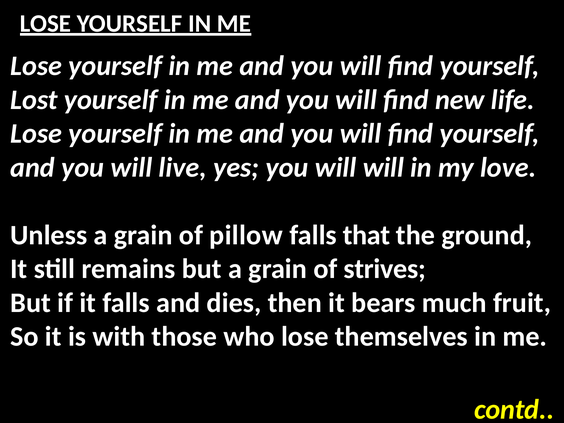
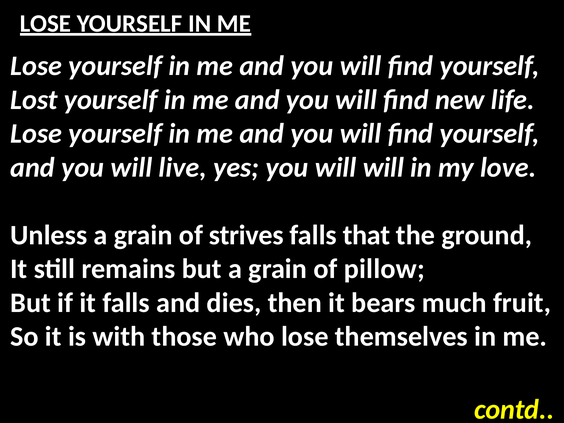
pillow: pillow -> strives
strives: strives -> pillow
